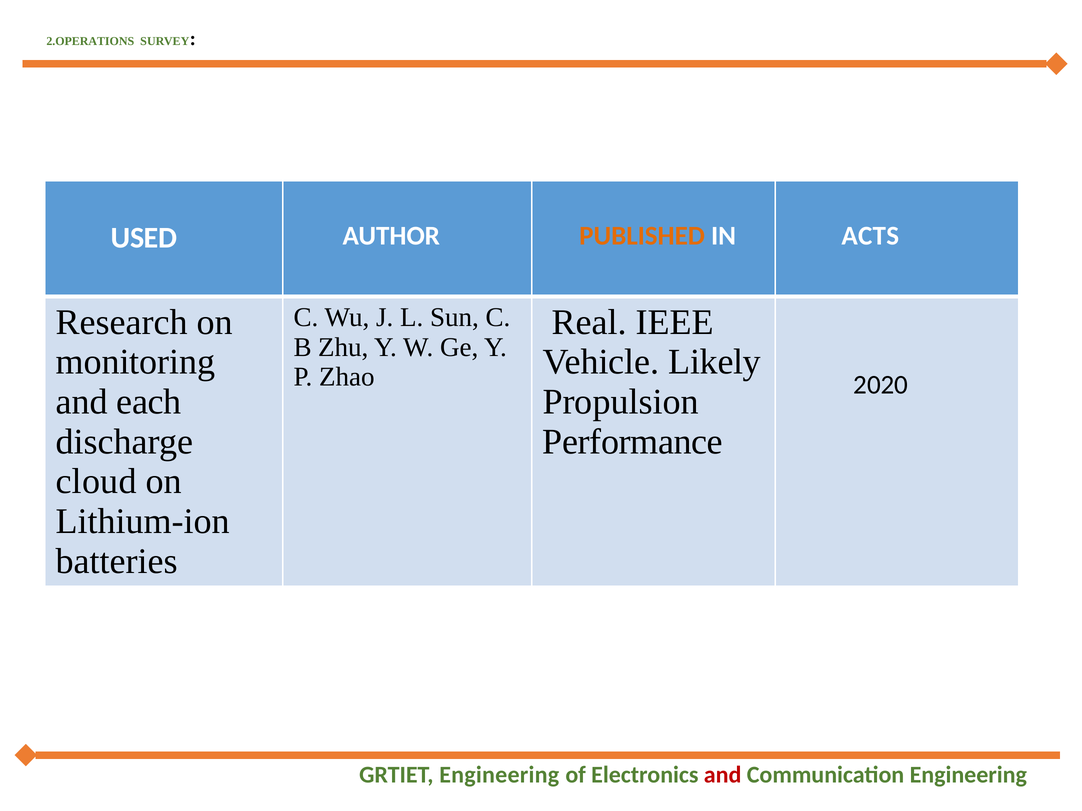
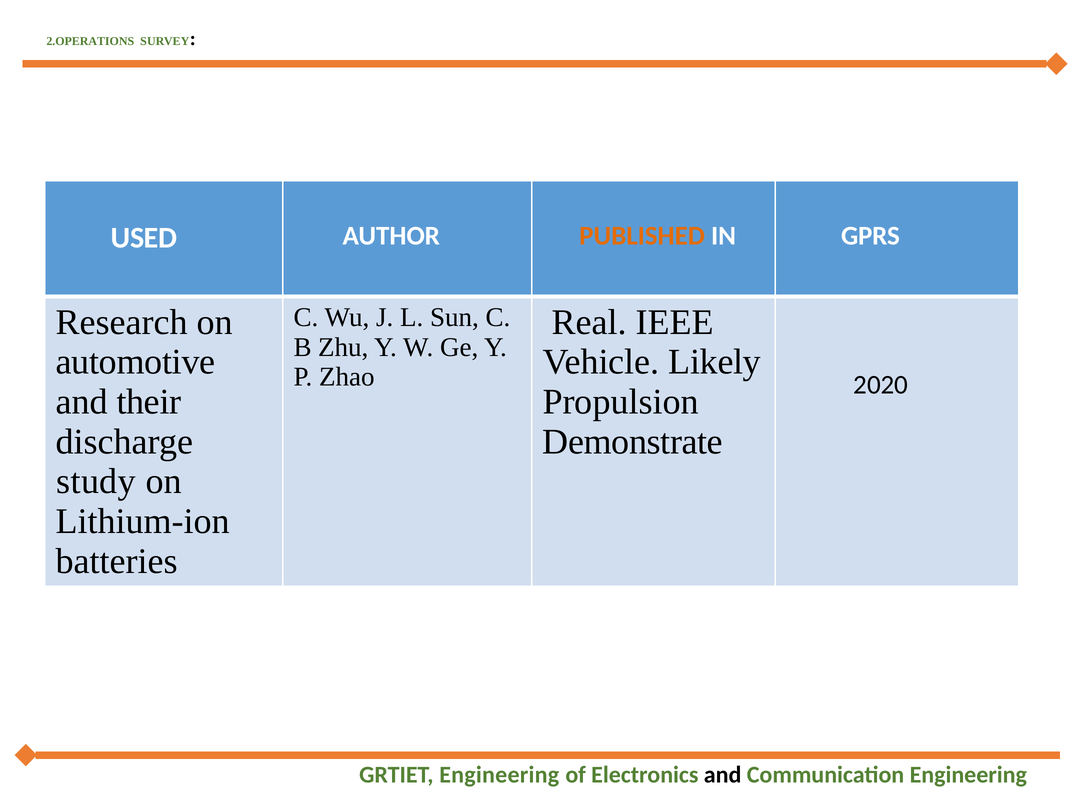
ACTS: ACTS -> GPRS
monitoring: monitoring -> automotive
each: each -> their
Performance: Performance -> Demonstrate
cloud: cloud -> study
and at (723, 775) colour: red -> black
